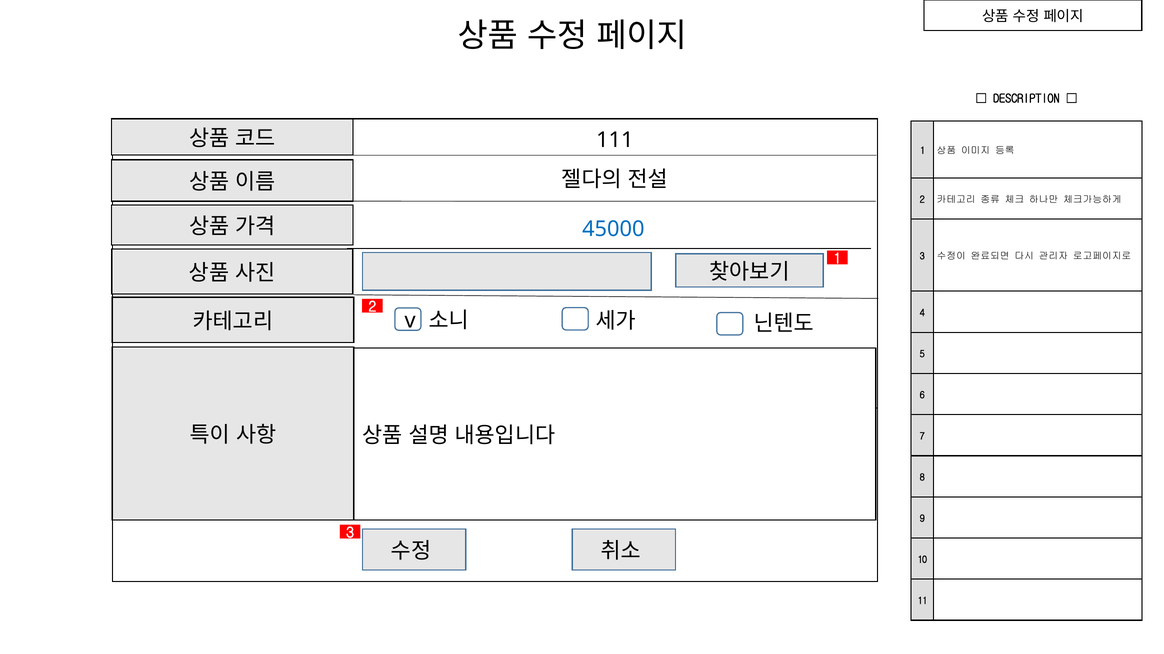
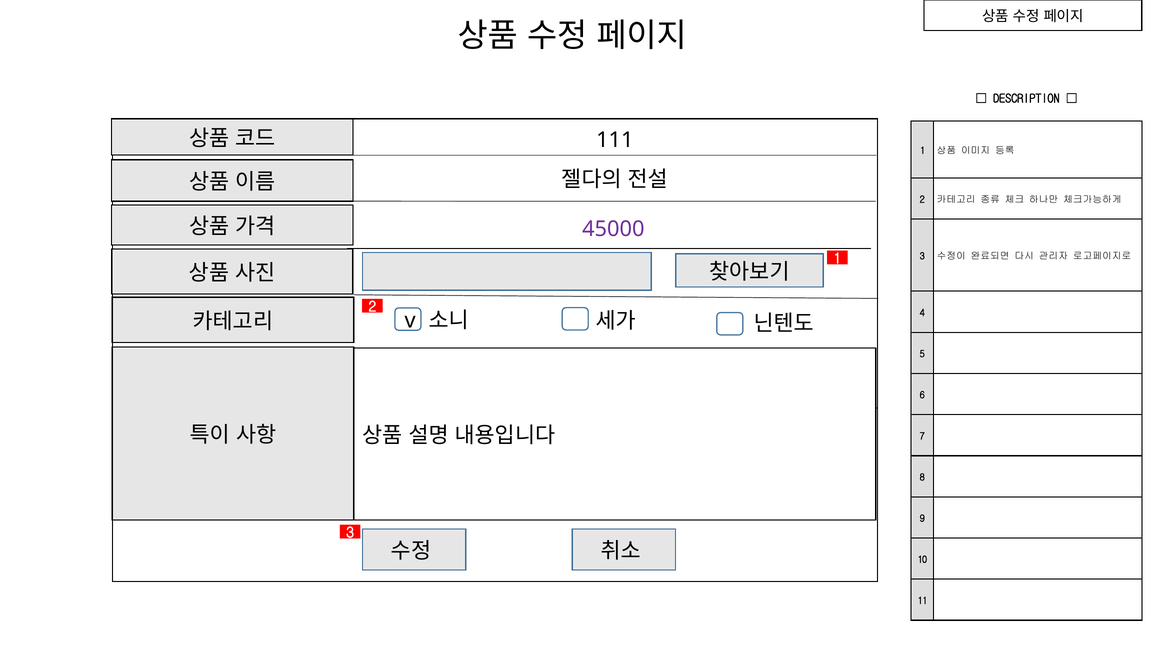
45000 colour: blue -> purple
